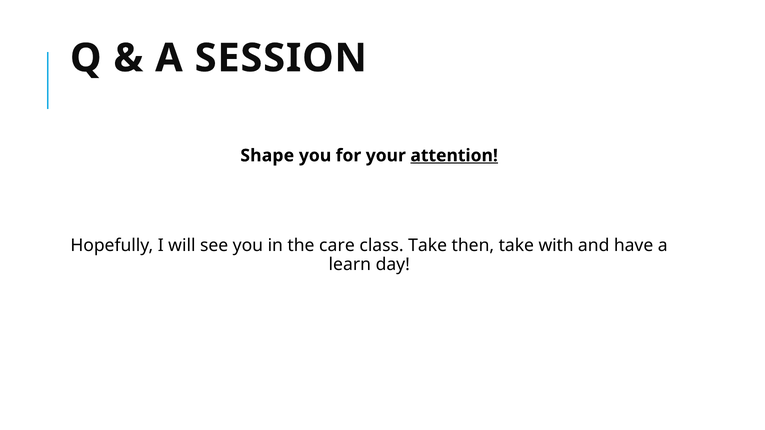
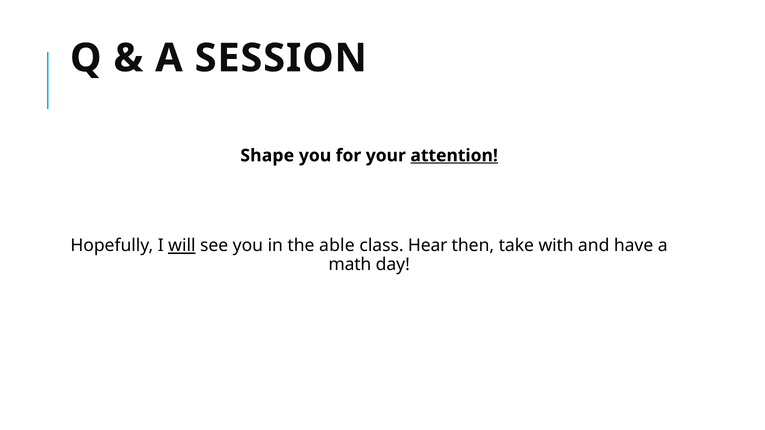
will underline: none -> present
care: care -> able
class Take: Take -> Hear
learn: learn -> math
